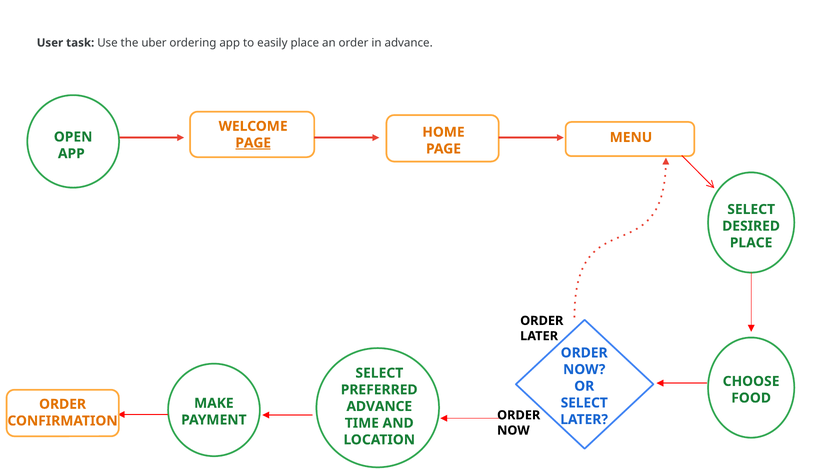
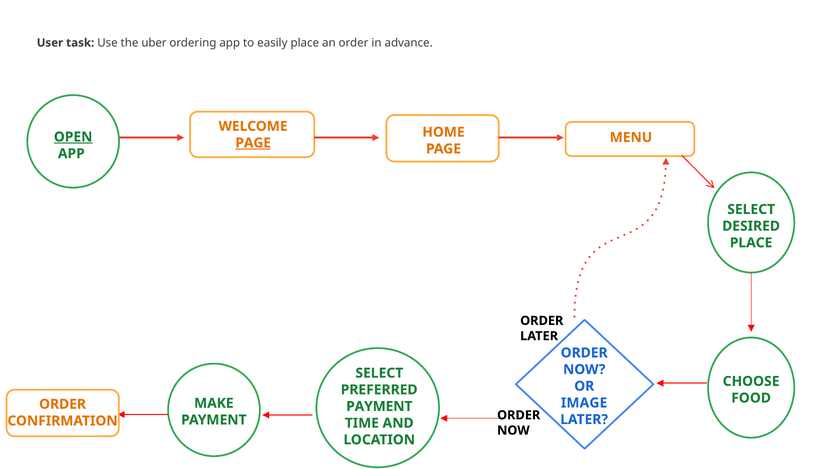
OPEN underline: none -> present
SELECT at (584, 402): SELECT -> IMAGE
ADVANCE at (379, 406): ADVANCE -> PAYMENT
